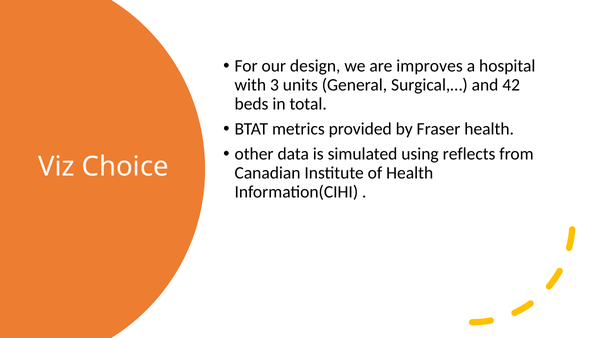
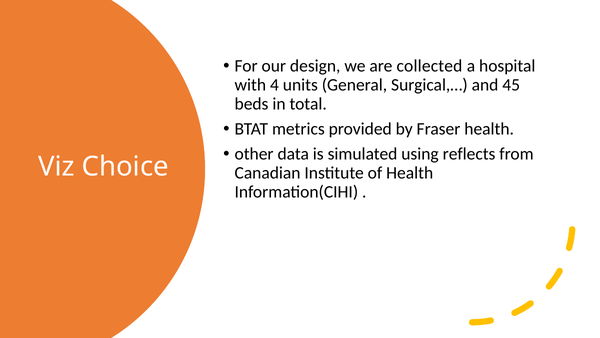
improves: improves -> collected
3: 3 -> 4
42: 42 -> 45
